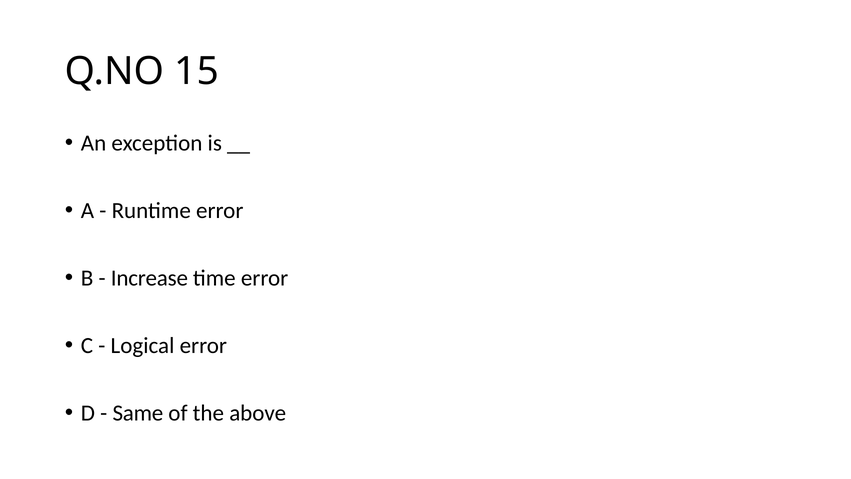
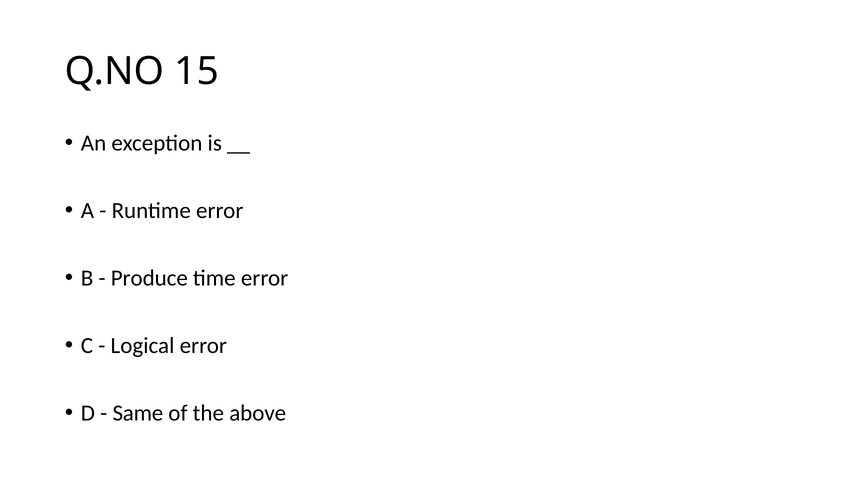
Increase: Increase -> Produce
